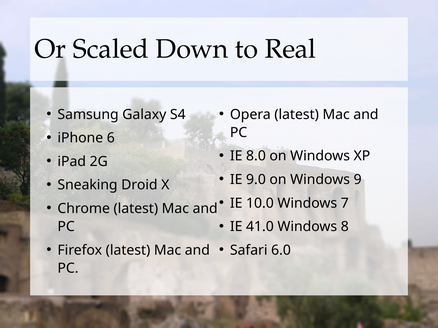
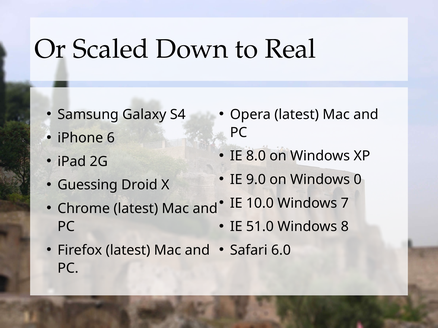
9: 9 -> 0
Sneaking: Sneaking -> Guessing
41.0: 41.0 -> 51.0
